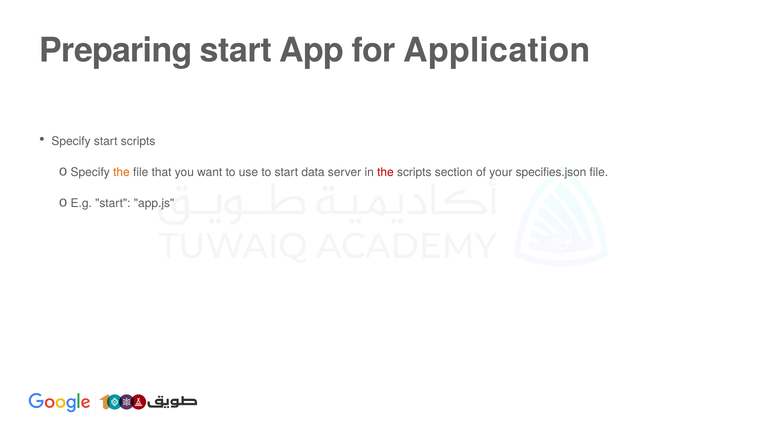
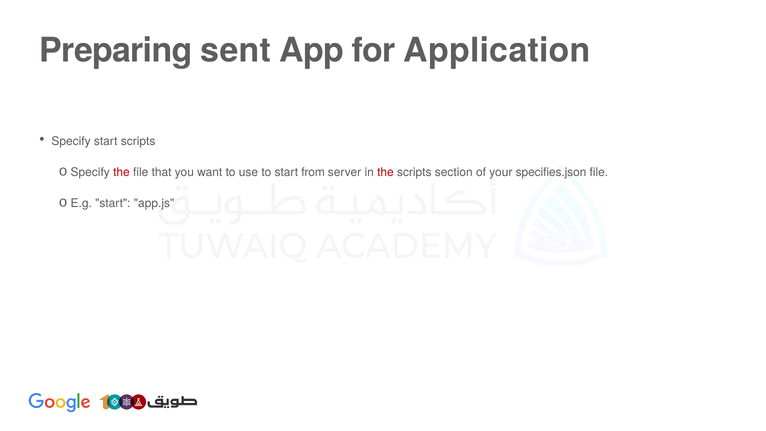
Preparing start: start -> sent
the at (121, 172) colour: orange -> red
data: data -> from
